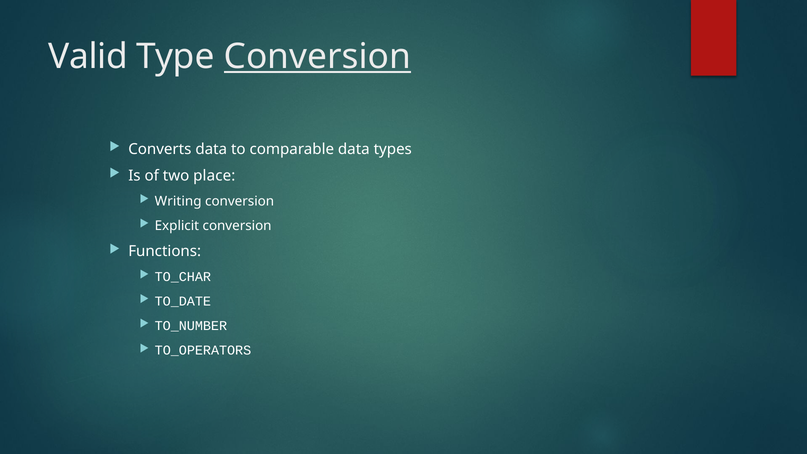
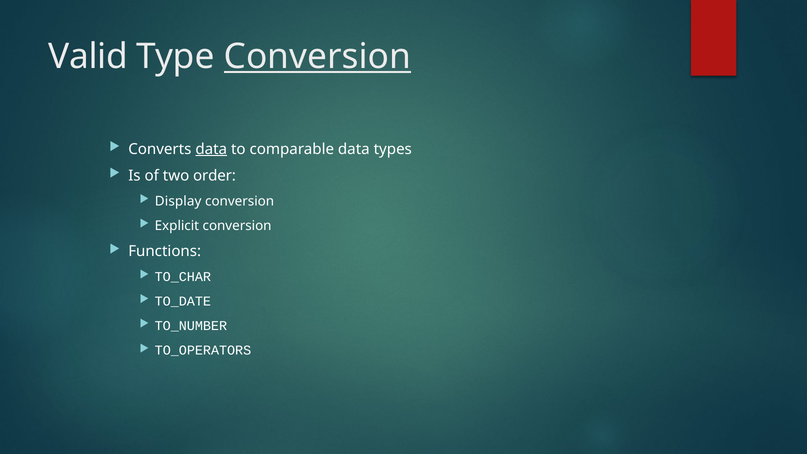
data at (211, 149) underline: none -> present
place: place -> order
Writing: Writing -> Display
